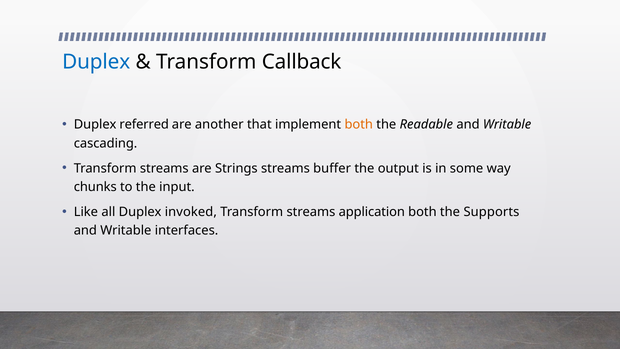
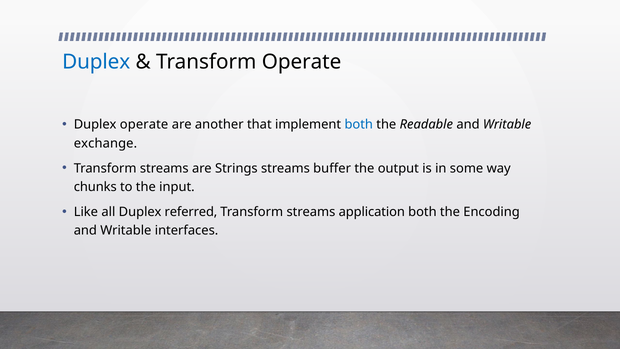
Transform Callback: Callback -> Operate
Duplex referred: referred -> operate
both at (359, 125) colour: orange -> blue
cascading: cascading -> exchange
invoked: invoked -> referred
Supports: Supports -> Encoding
